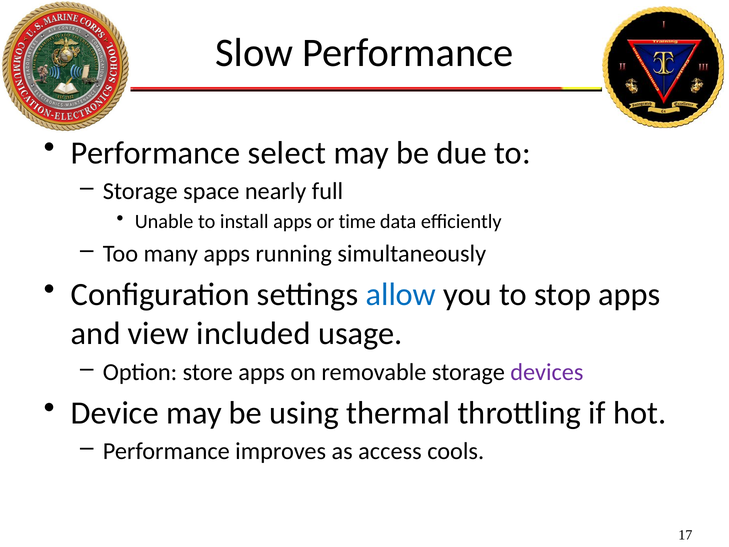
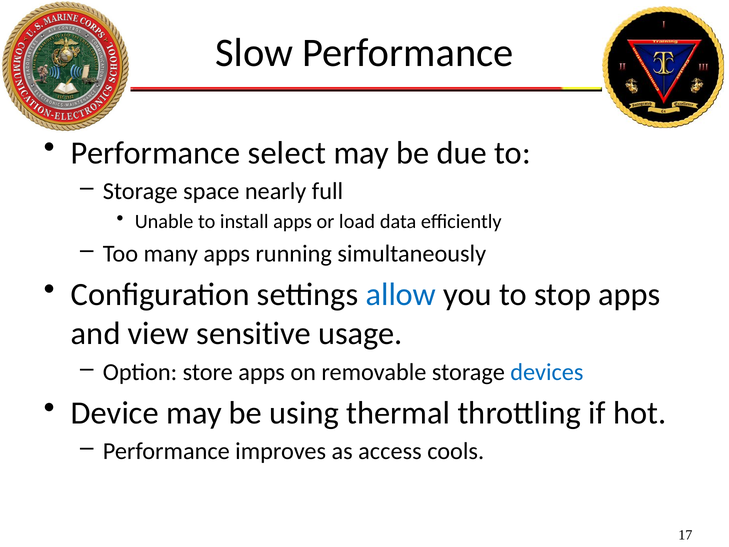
time: time -> load
included: included -> sensitive
devices colour: purple -> blue
